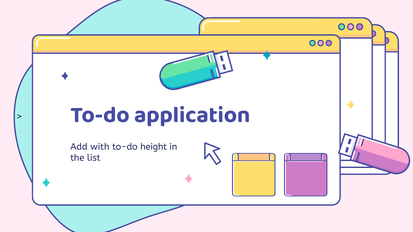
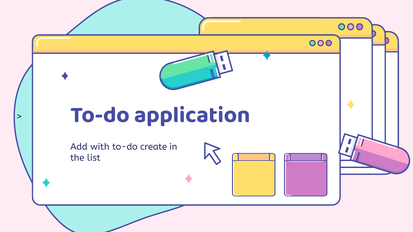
height: height -> create
